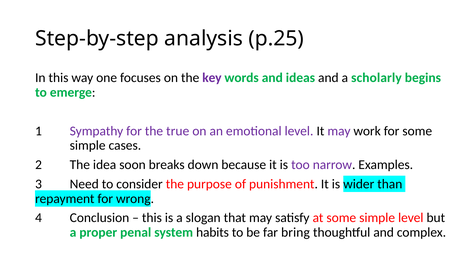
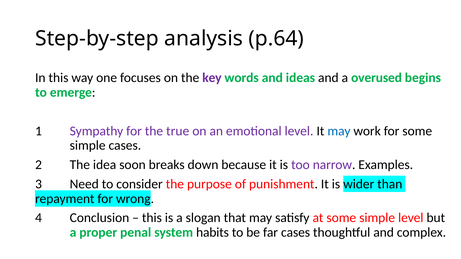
p.25: p.25 -> p.64
scholarly: scholarly -> overused
may at (339, 131) colour: purple -> blue
far bring: bring -> cases
